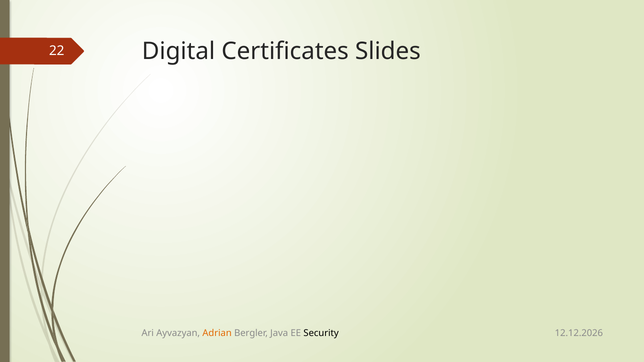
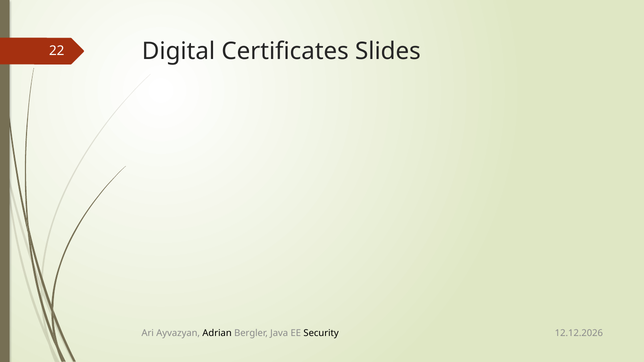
Adrian colour: orange -> black
